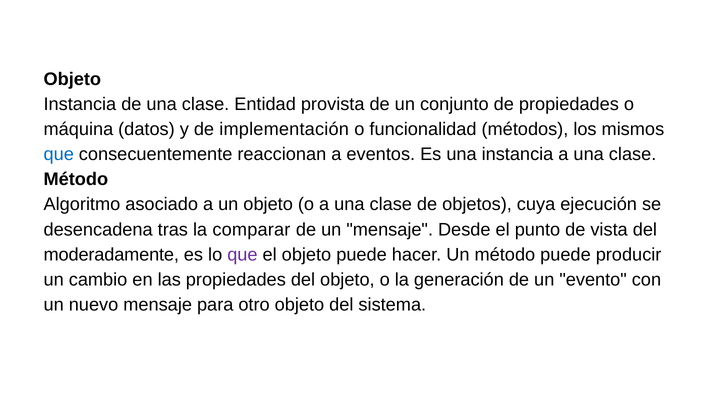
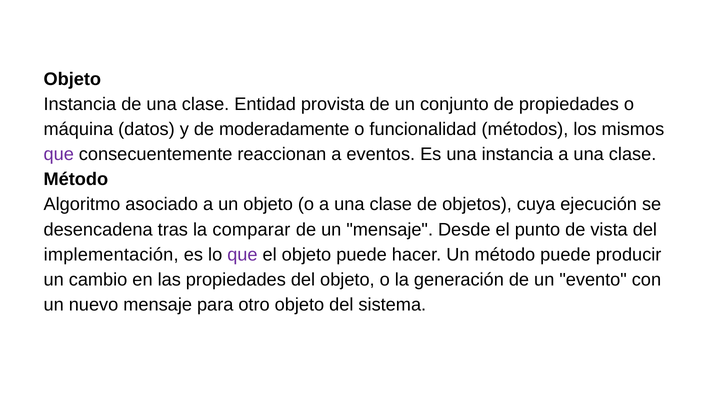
implementación: implementación -> moderadamente
que at (59, 154) colour: blue -> purple
moderadamente: moderadamente -> implementación
